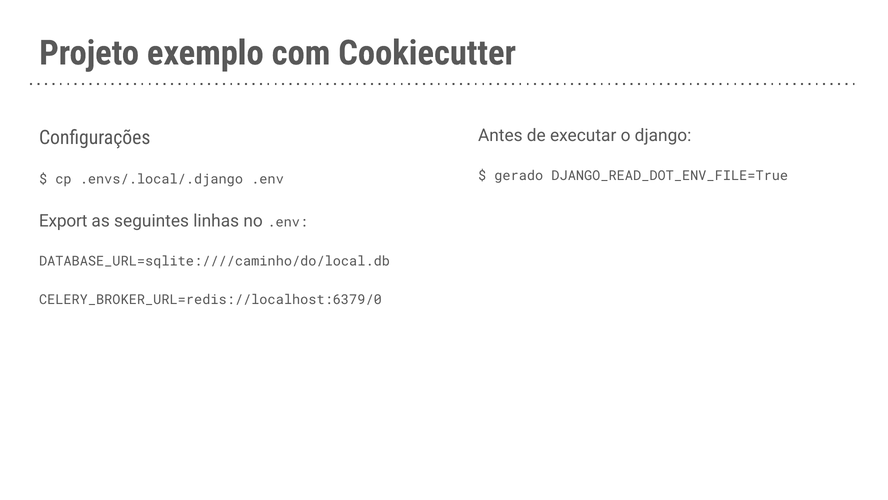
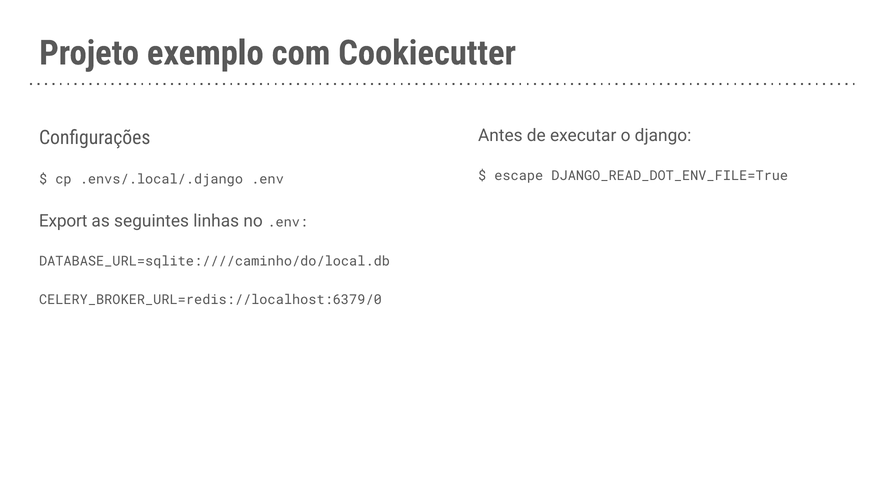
gerado: gerado -> escape
